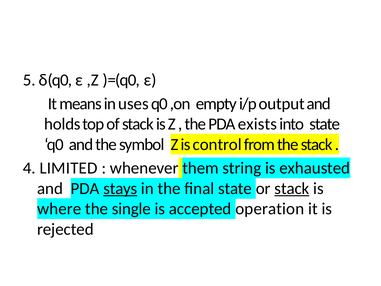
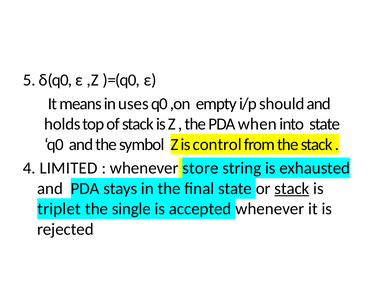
output: output -> should
exists: exists -> when
them: them -> store
stays underline: present -> none
where: where -> triplet
accepted operation: operation -> whenever
